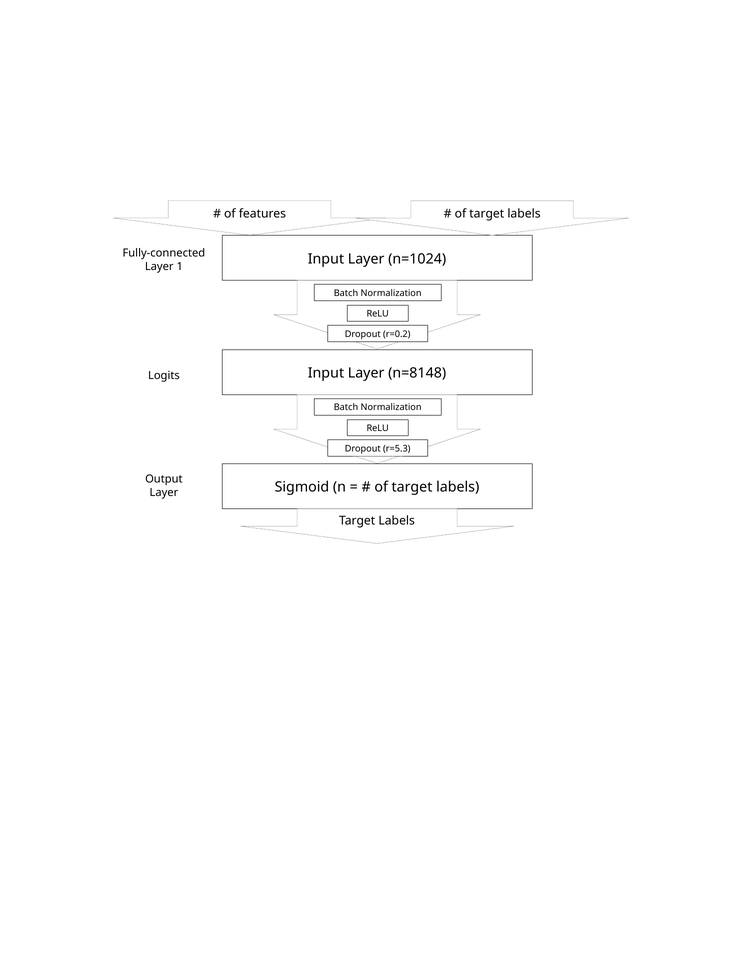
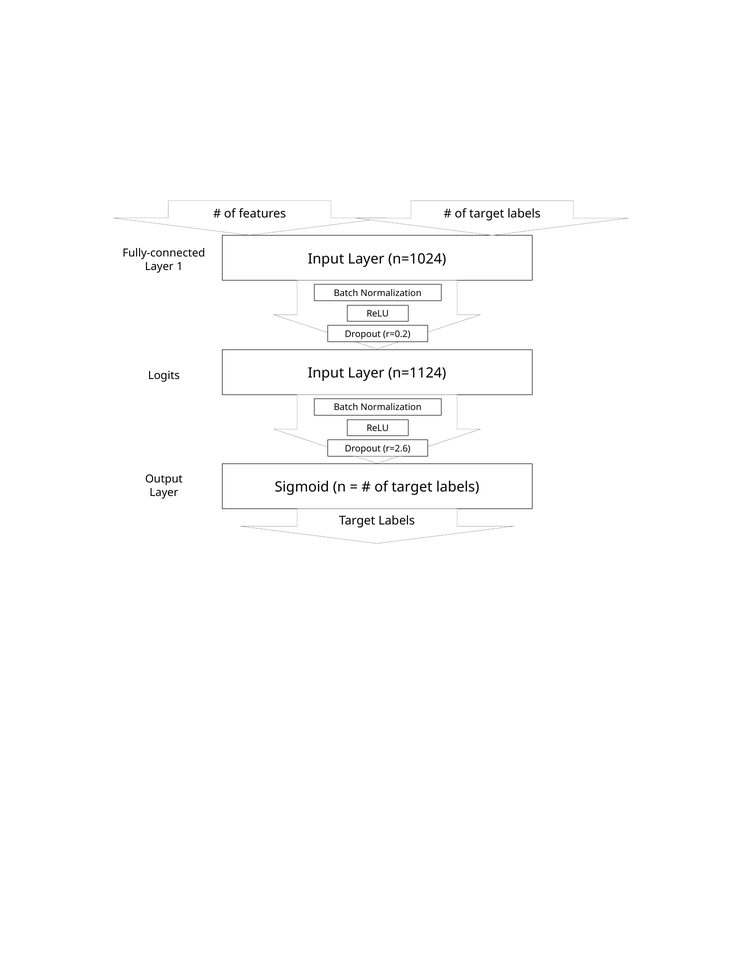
n=8148: n=8148 -> n=1124
r=5.3: r=5.3 -> r=2.6
